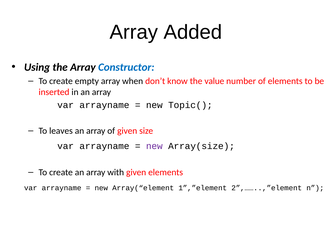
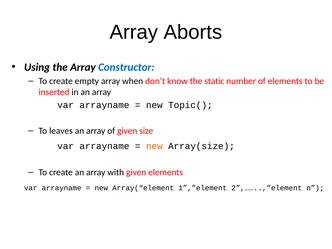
Added: Added -> Aborts
value: value -> static
new at (154, 146) colour: purple -> orange
